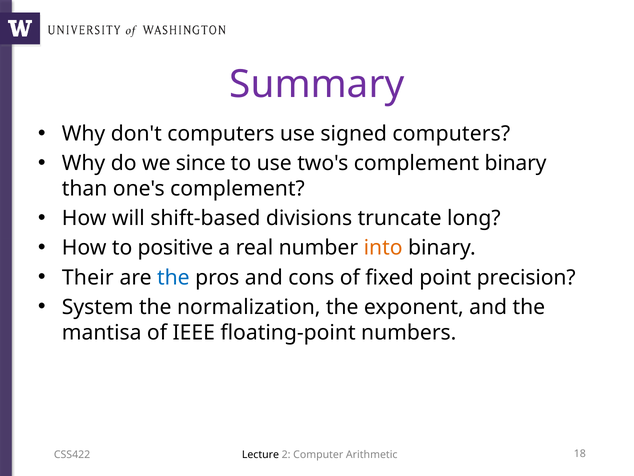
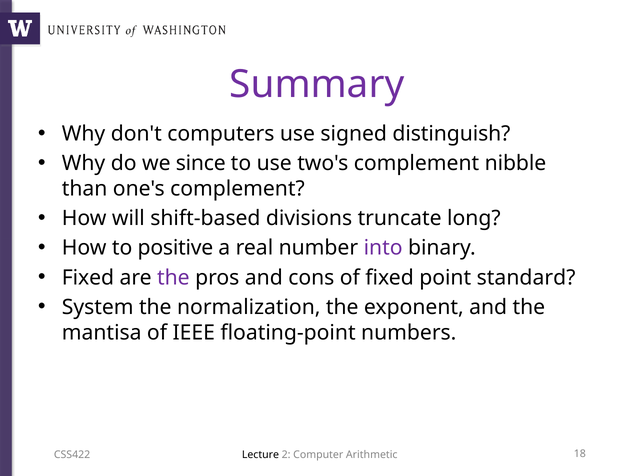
signed computers: computers -> distinguish
complement binary: binary -> nibble
into colour: orange -> purple
Their at (88, 277): Their -> Fixed
the at (173, 277) colour: blue -> purple
precision: precision -> standard
